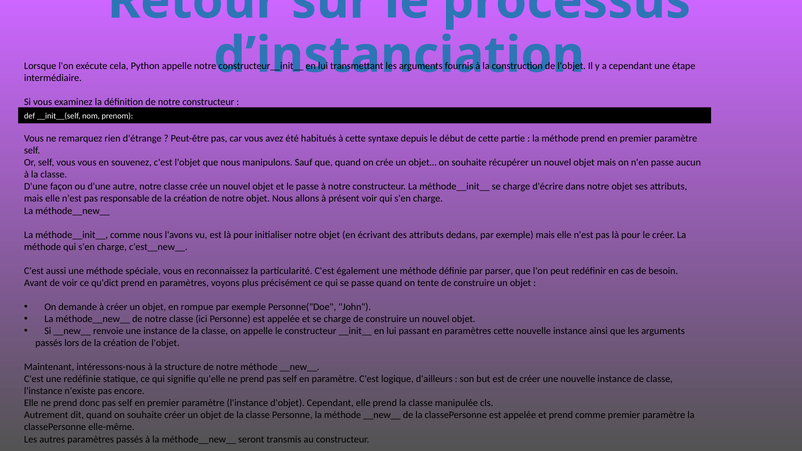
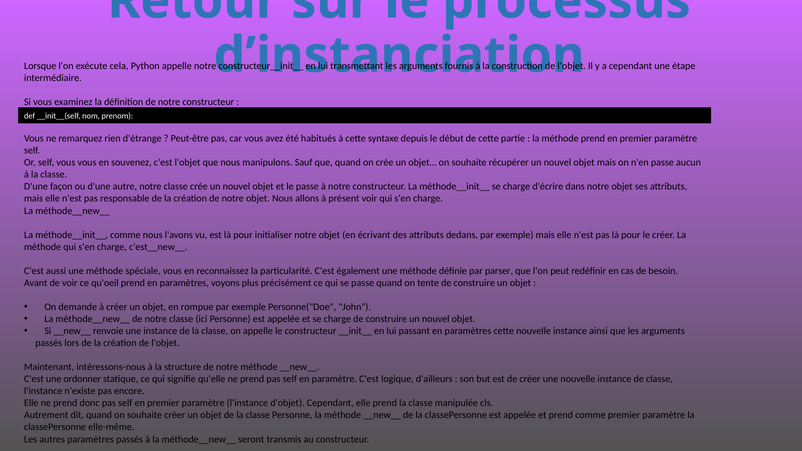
qu'dict: qu'dict -> qu'oeil
redéfinie: redéfinie -> ordonner
